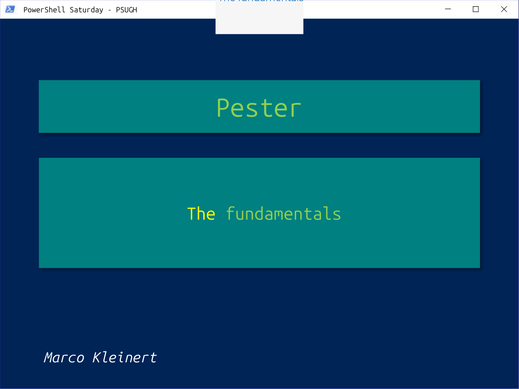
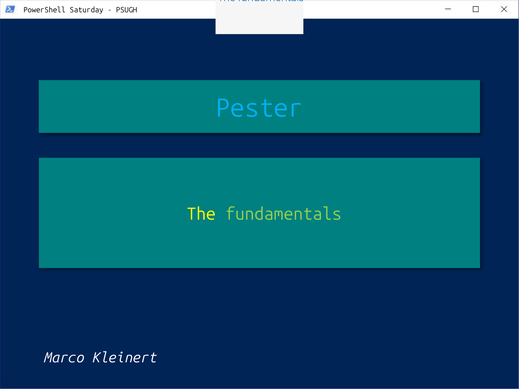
Pester colour: light green -> light blue
